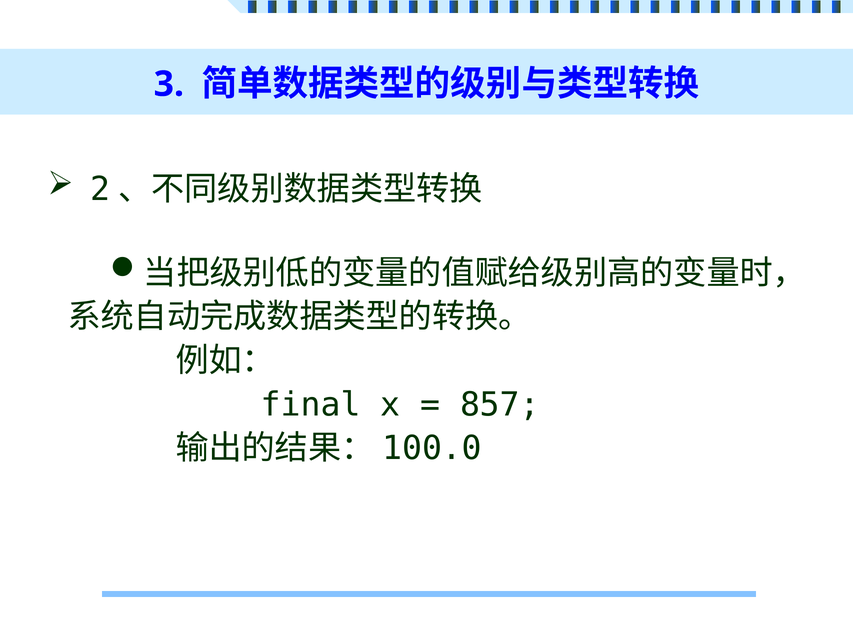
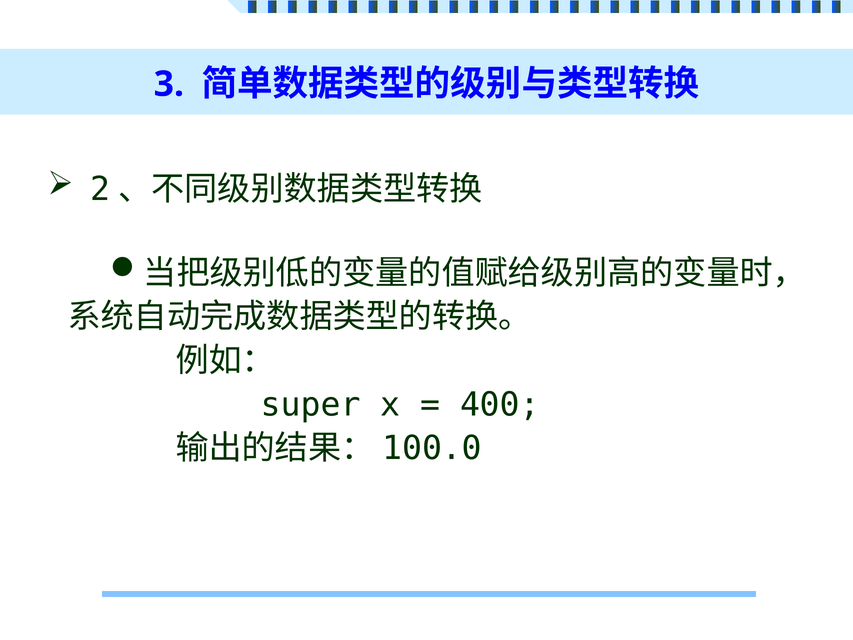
final: final -> super
857: 857 -> 400
